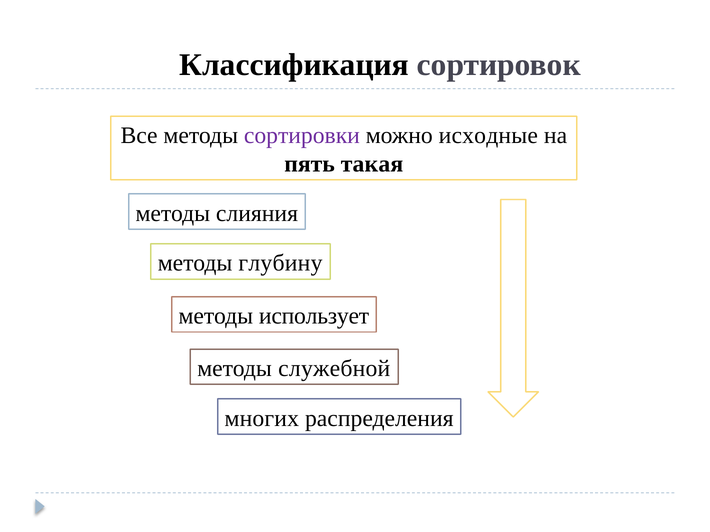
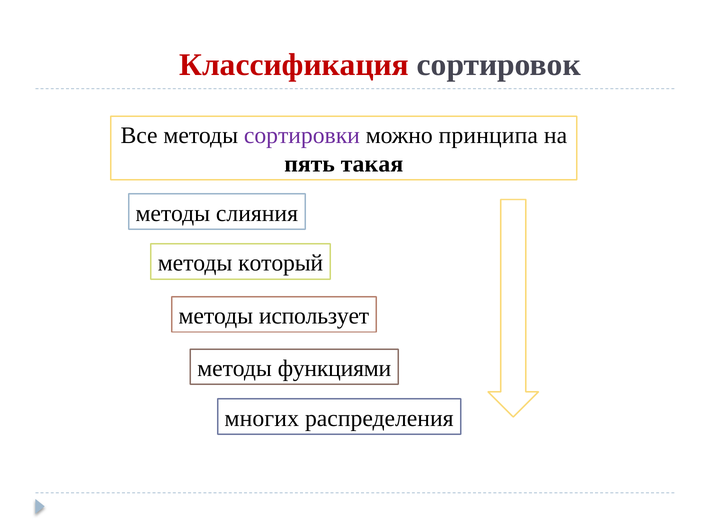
Классификация colour: black -> red
исходные: исходные -> принципа
глубину: глубину -> который
служебной: служебной -> функциями
